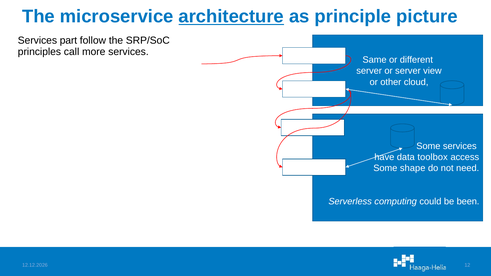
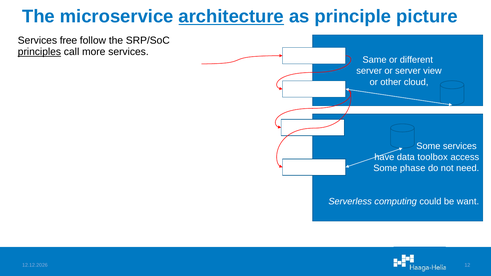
part: part -> free
principles underline: none -> present
shape: shape -> phase
been: been -> want
